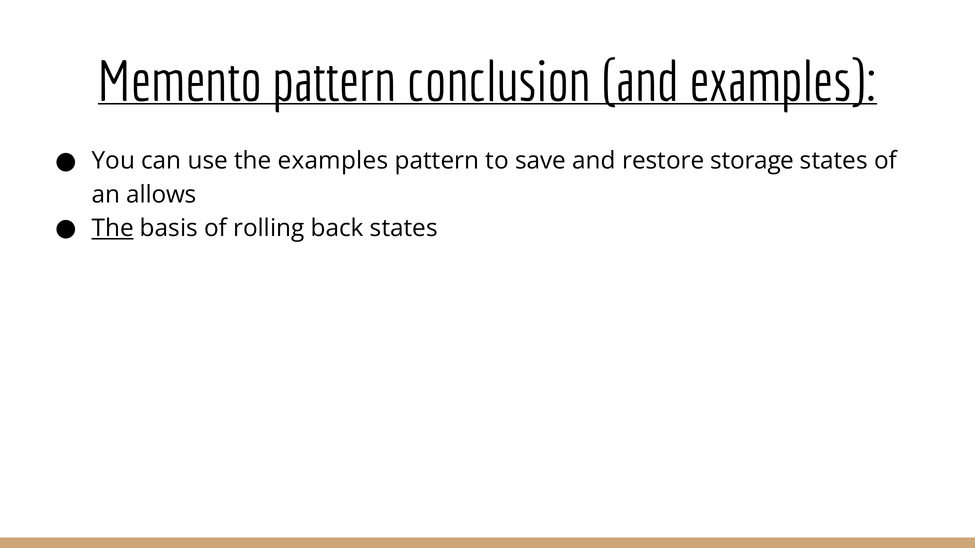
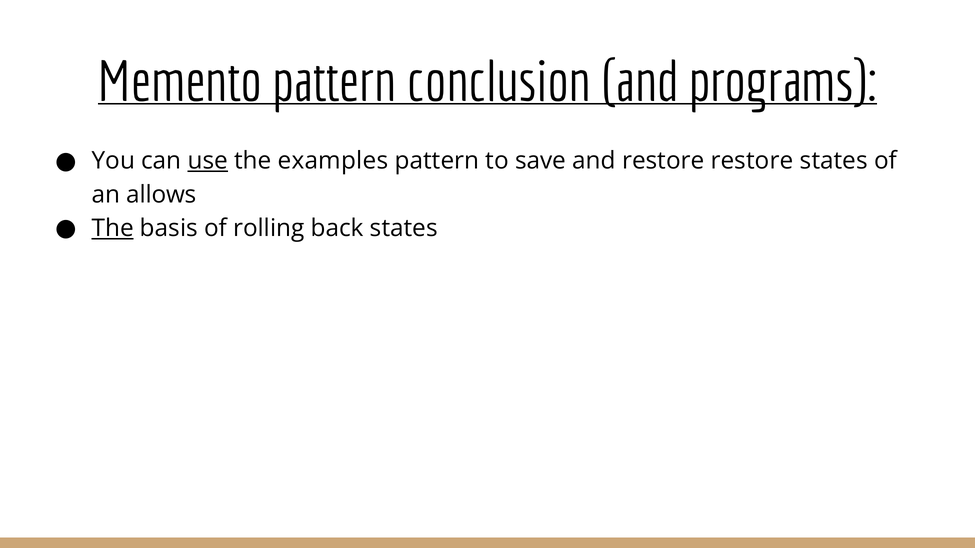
and examples: examples -> programs
use underline: none -> present
restore storage: storage -> restore
